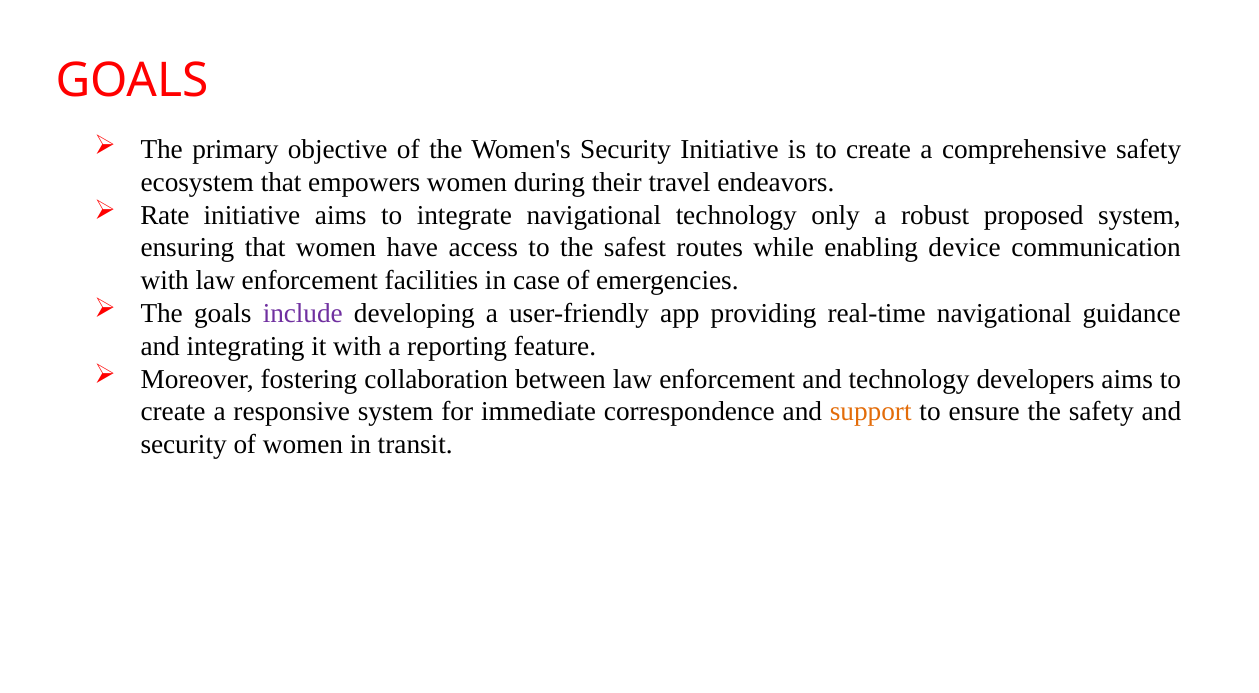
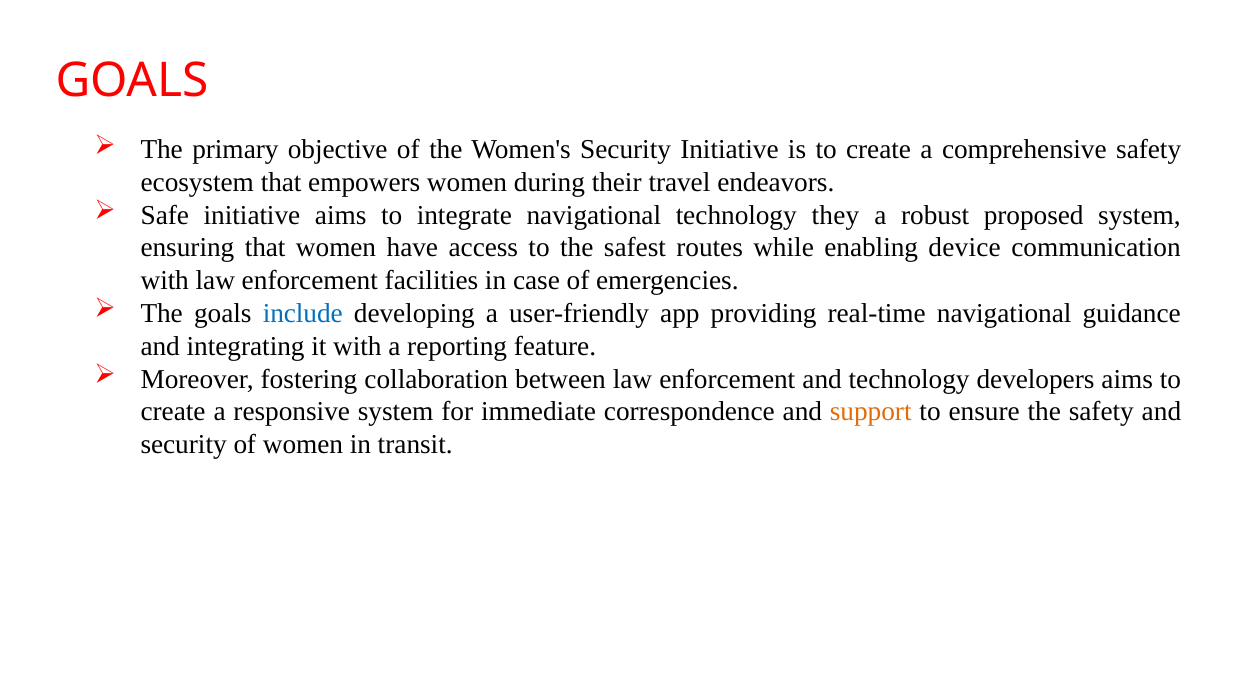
Rate: Rate -> Safe
only: only -> they
include colour: purple -> blue
